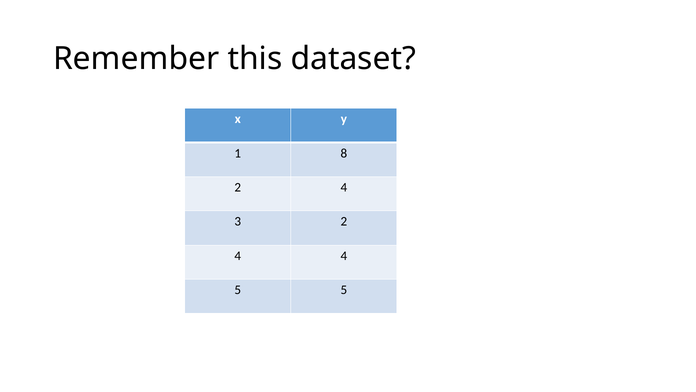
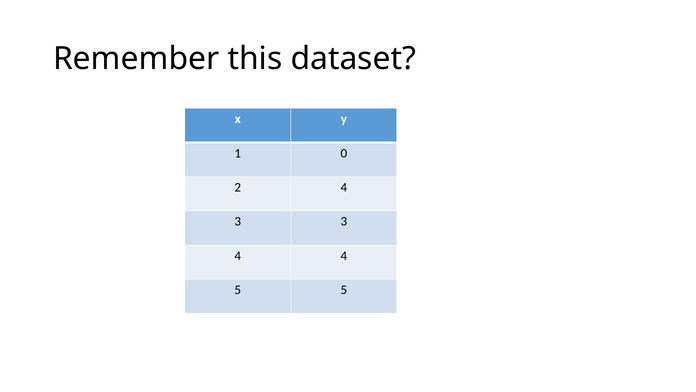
8: 8 -> 0
3 2: 2 -> 3
